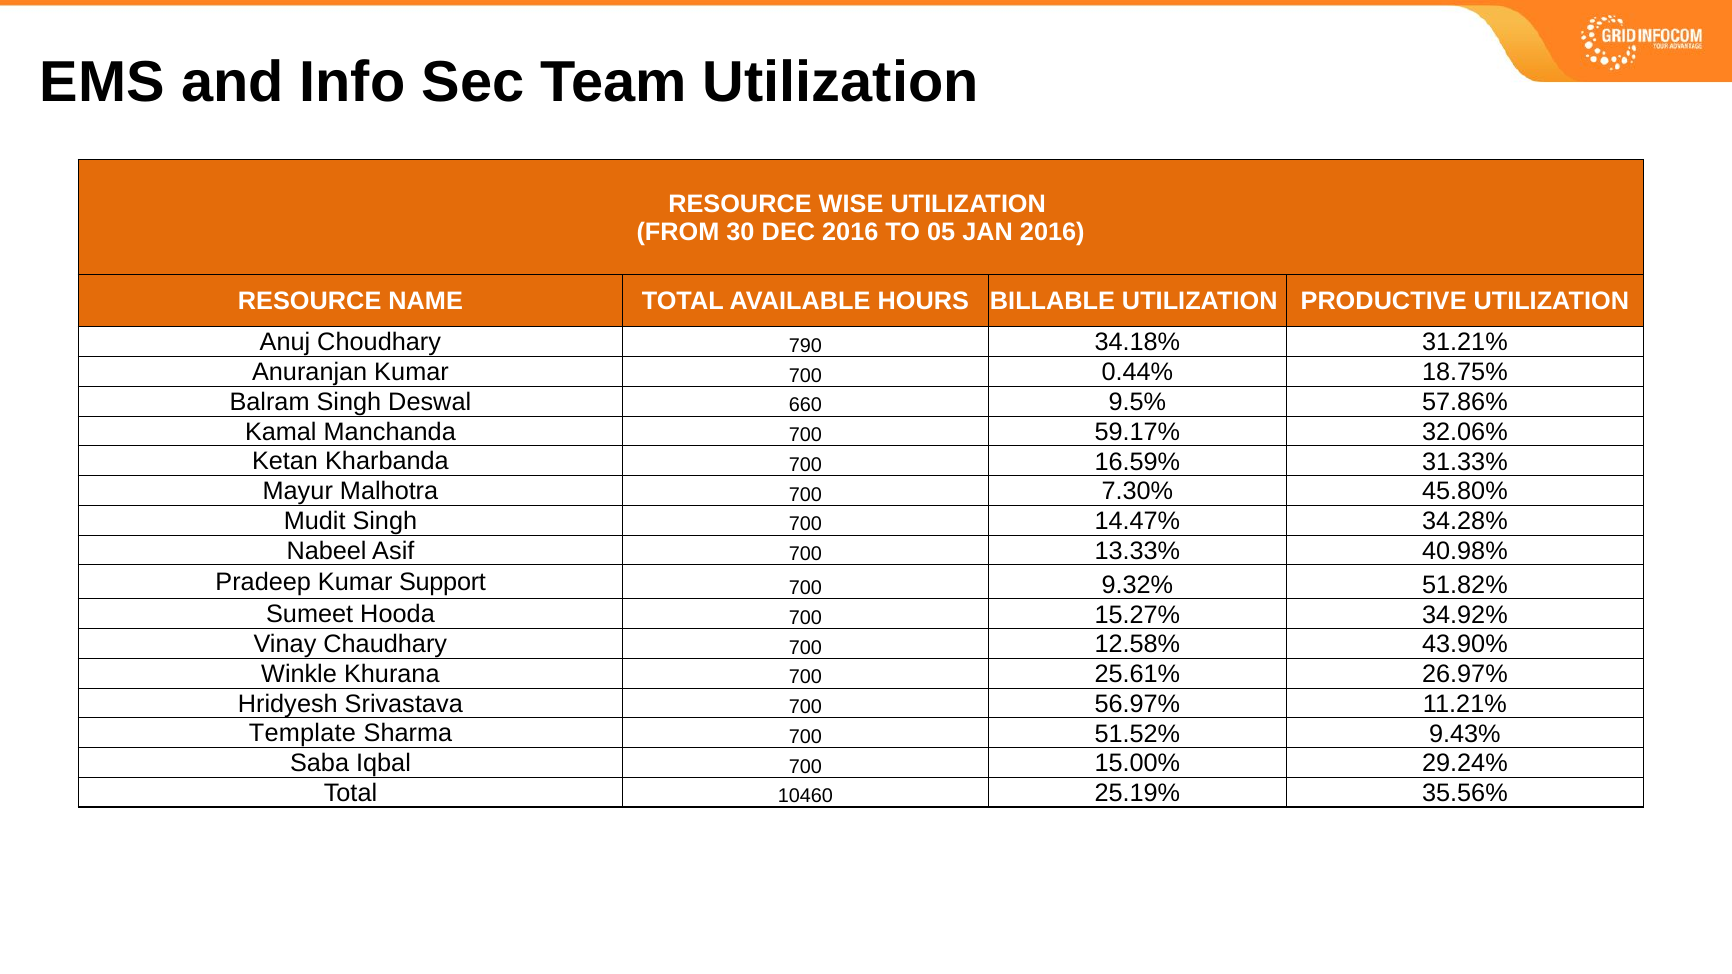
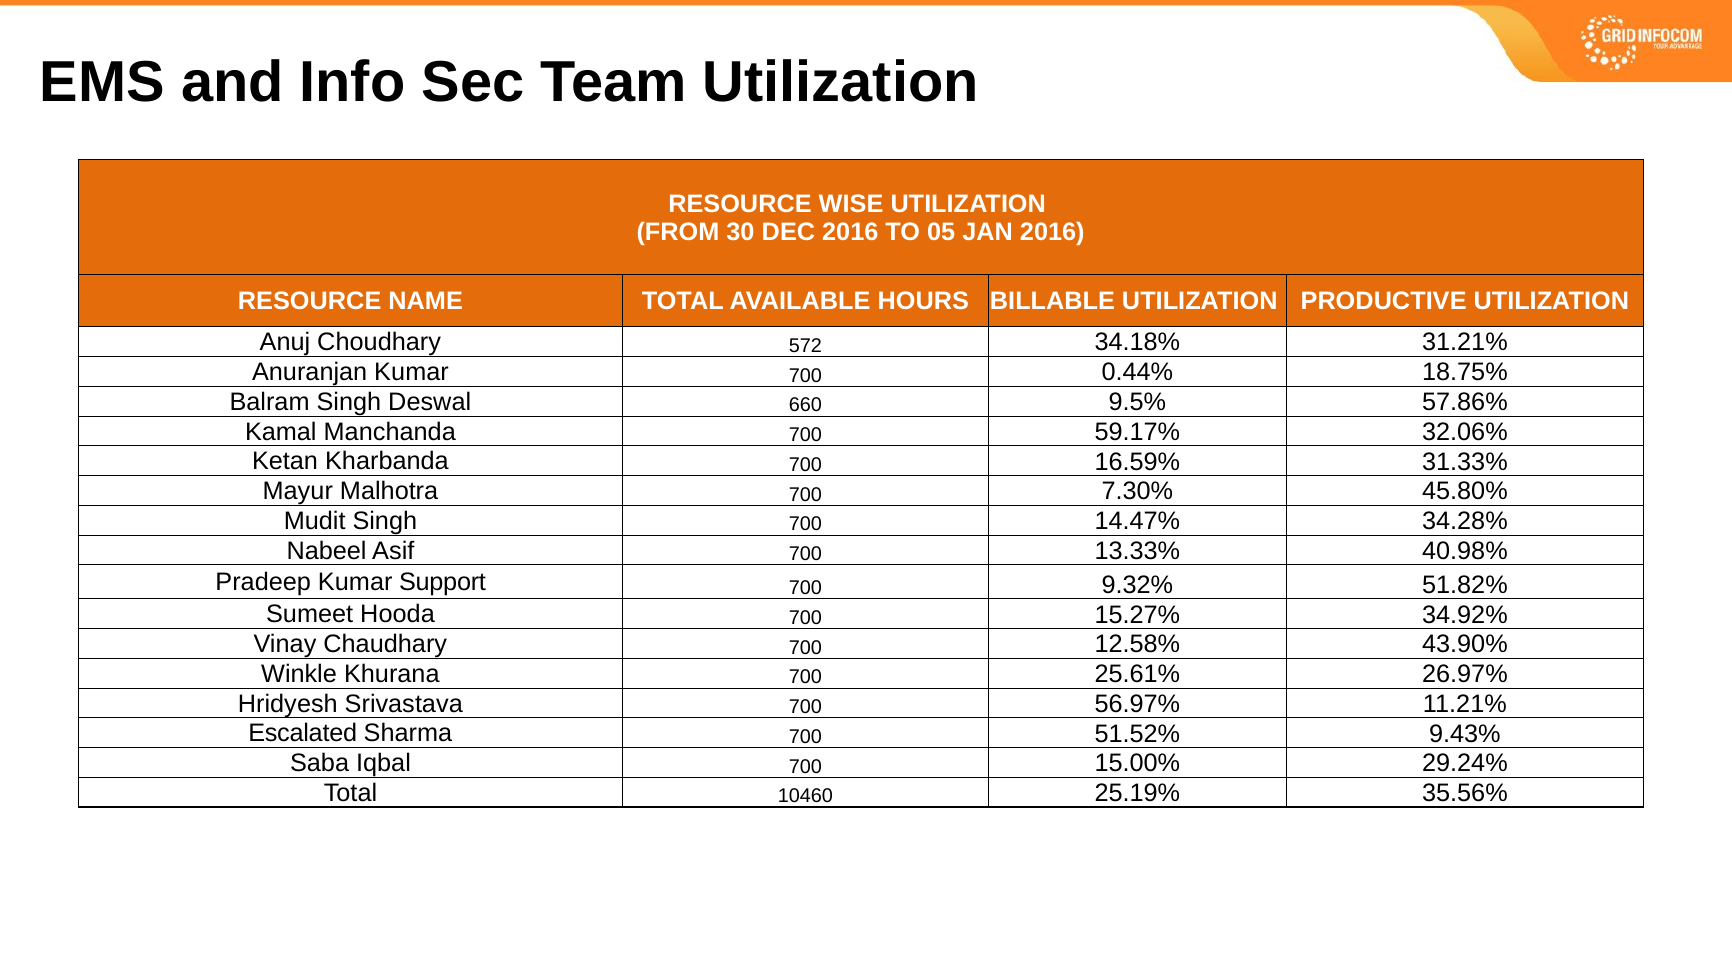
790: 790 -> 572
Template: Template -> Escalated
